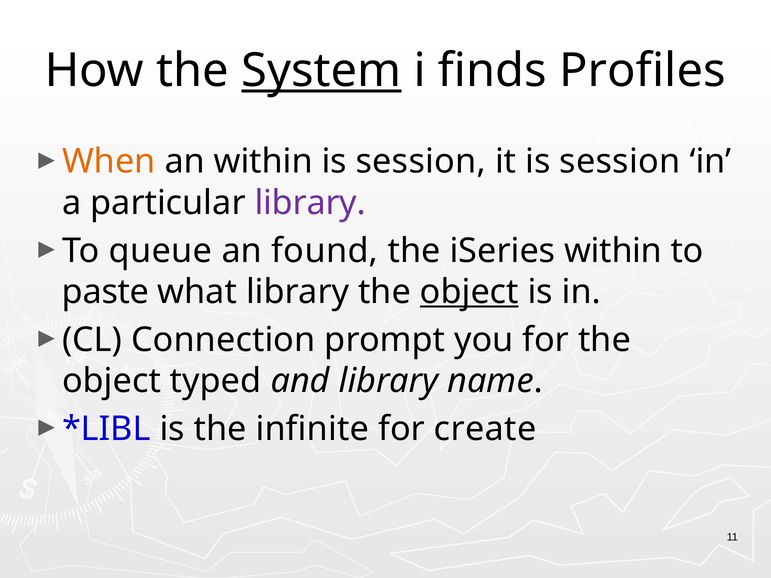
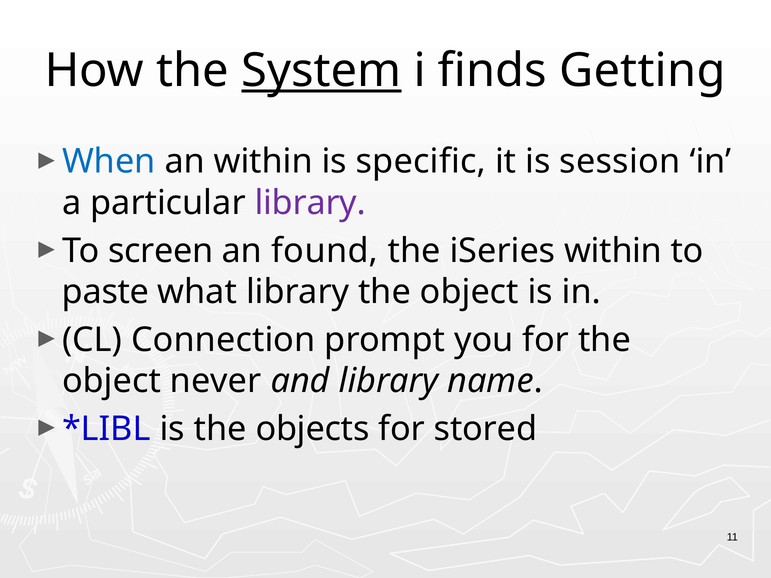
Profiles: Profiles -> Getting
When colour: orange -> blue
session at (421, 162): session -> specific
queue: queue -> screen
object at (469, 292) underline: present -> none
typed: typed -> never
infinite: infinite -> objects
create: create -> stored
